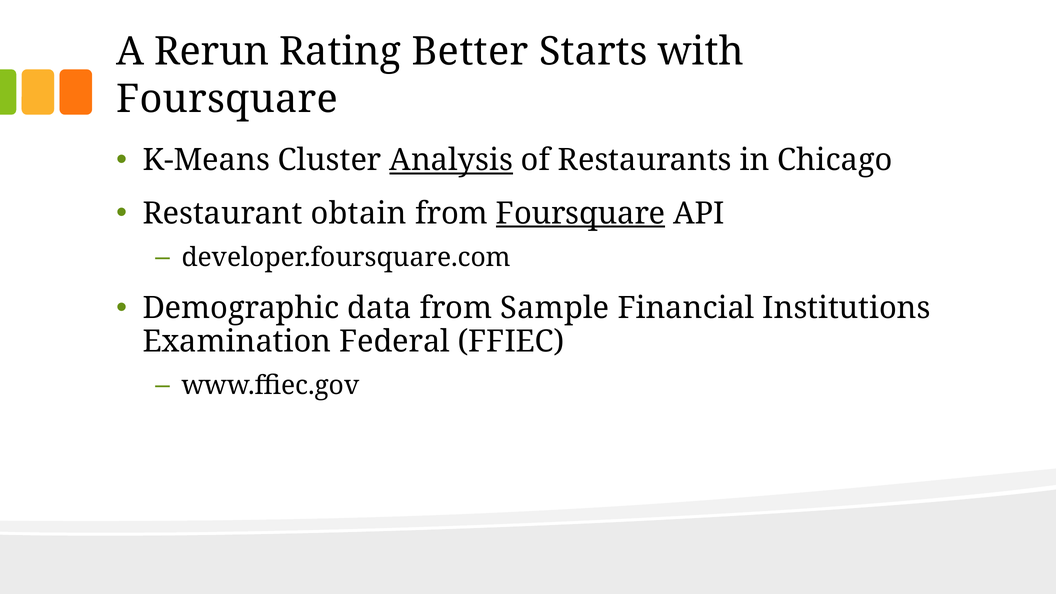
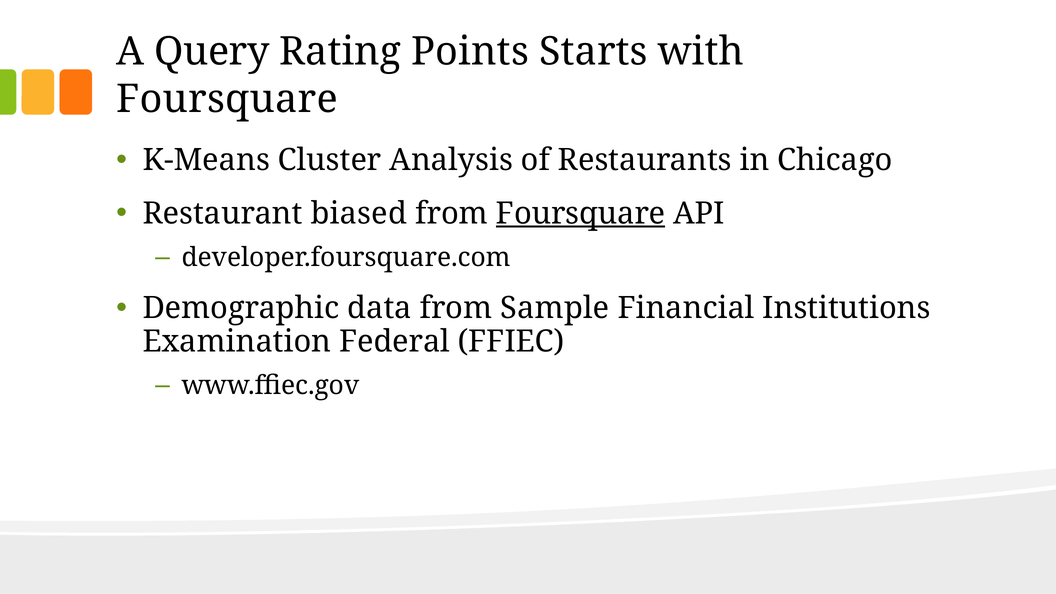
Rerun: Rerun -> Query
Better: Better -> Points
Analysis underline: present -> none
obtain: obtain -> biased
